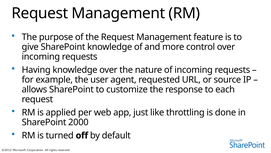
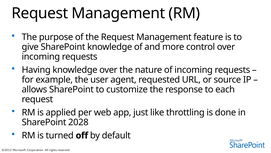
2000: 2000 -> 2028
